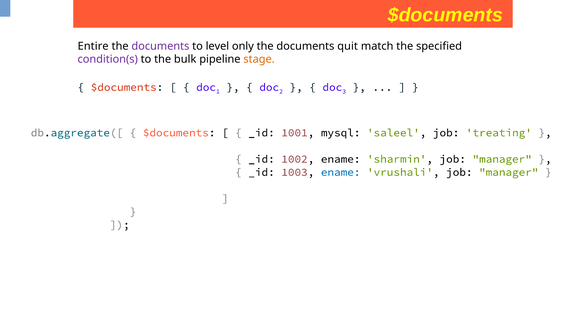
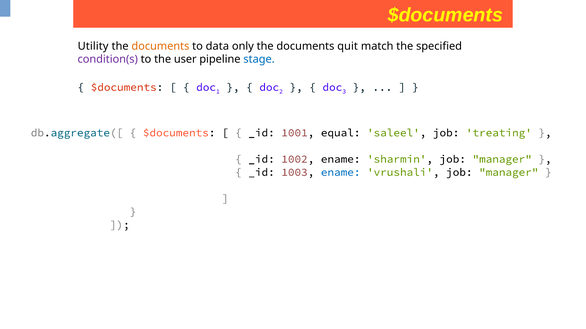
Entire: Entire -> Utility
documents at (160, 46) colour: purple -> orange
level: level -> data
bulk: bulk -> user
stage colour: orange -> blue
mysql: mysql -> equal
